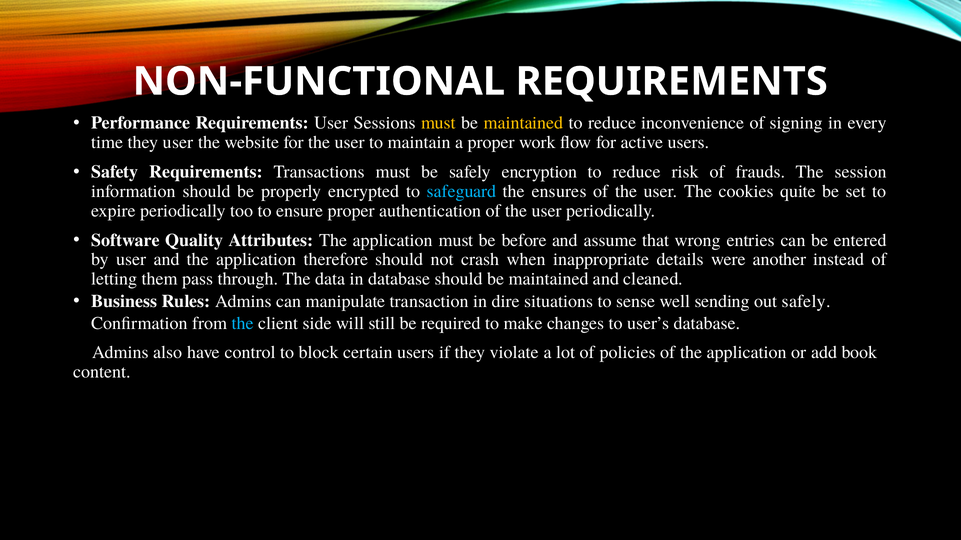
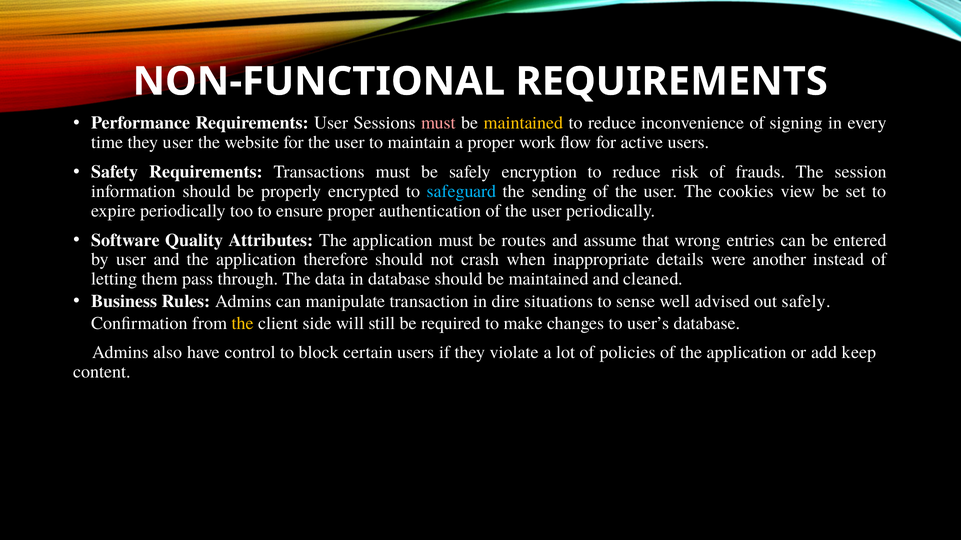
must at (438, 123) colour: yellow -> pink
ensures: ensures -> sending
quite: quite -> view
before: before -> routes
sending: sending -> advised
the at (243, 324) colour: light blue -> yellow
book: book -> keep
